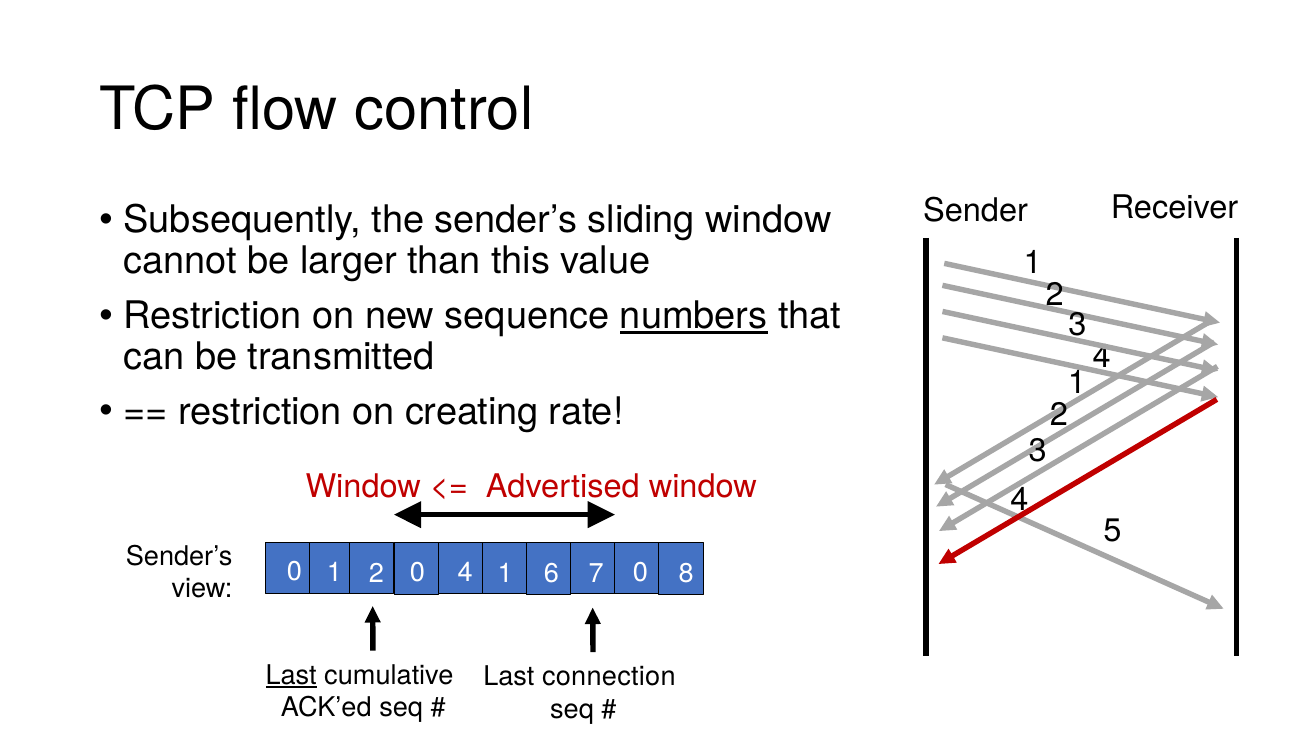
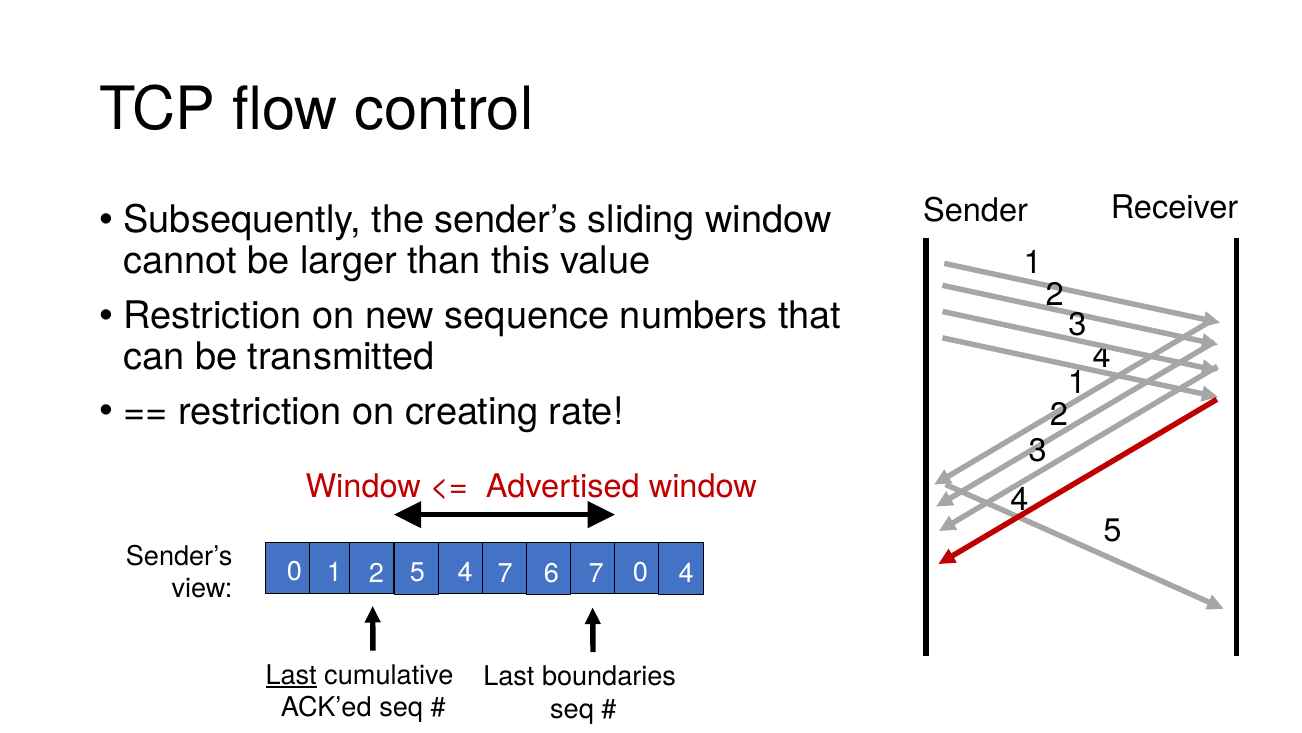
numbers underline: present -> none
2 0: 0 -> 5
1 at (505, 573): 1 -> 7
7 8: 8 -> 4
connection: connection -> boundaries
